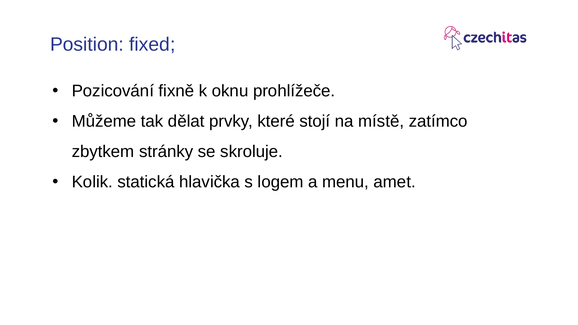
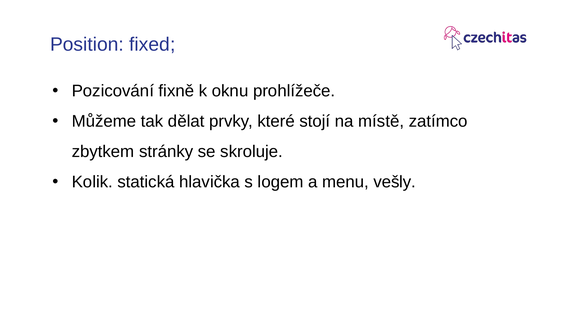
amet: amet -> vešly
